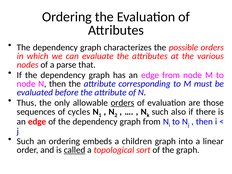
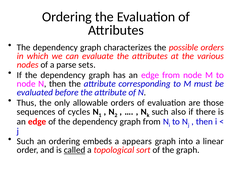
that: that -> sets
orders at (123, 103) underline: present -> none
children: children -> appears
